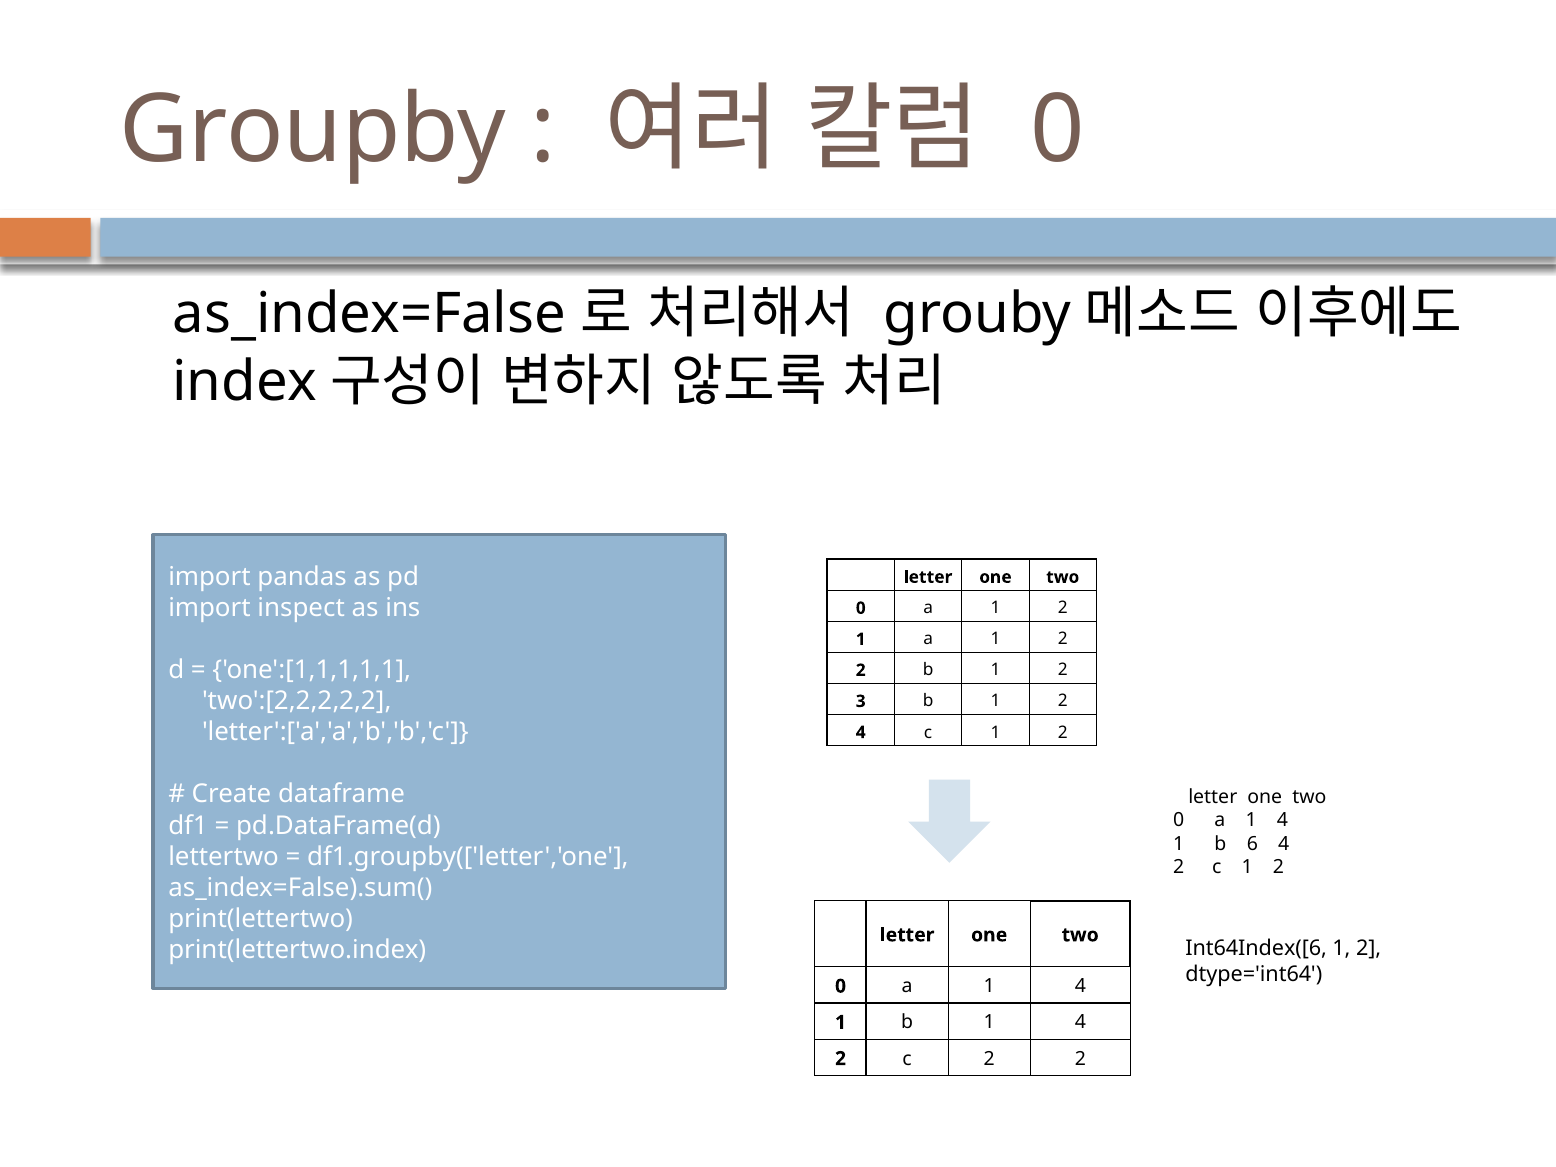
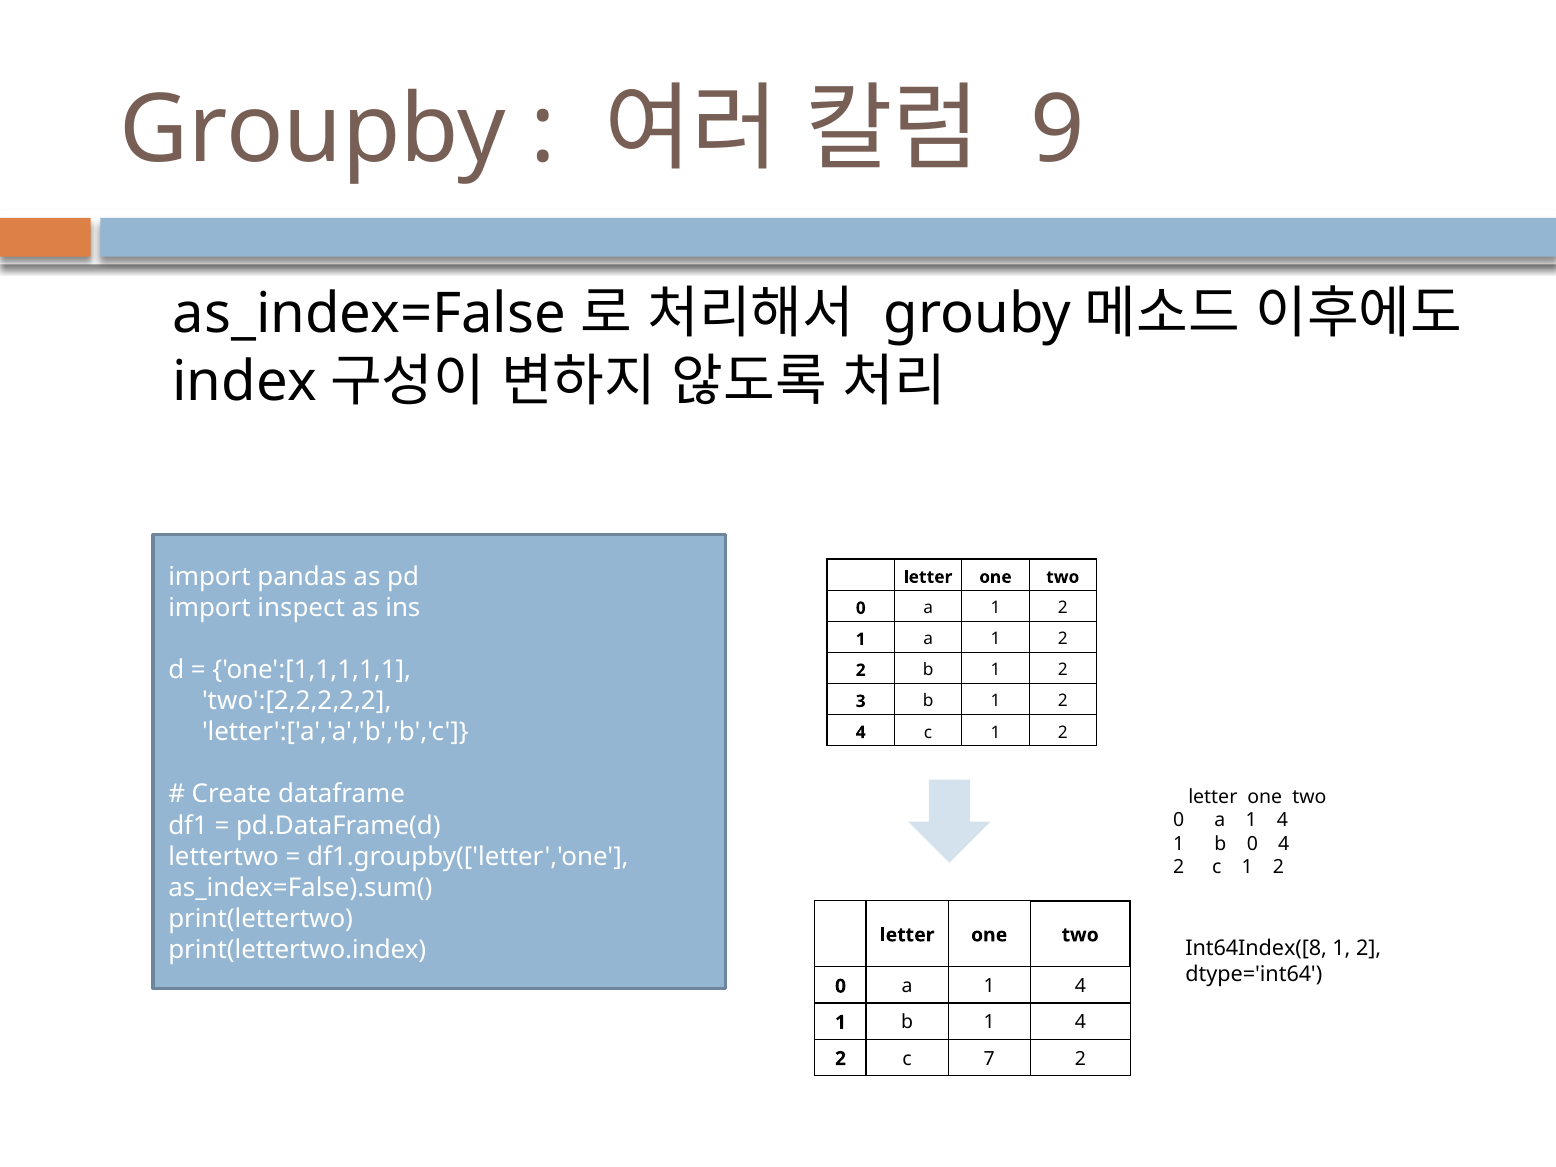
0 at (1058, 130): 0 -> 9
b 6: 6 -> 0
Int64Index([6: Int64Index([6 -> Int64Index([8
c 2: 2 -> 7
